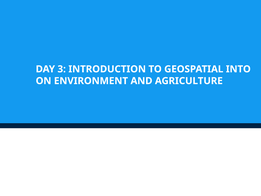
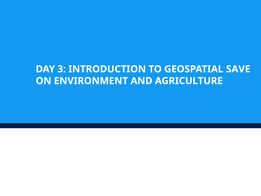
INTO: INTO -> SAVE
